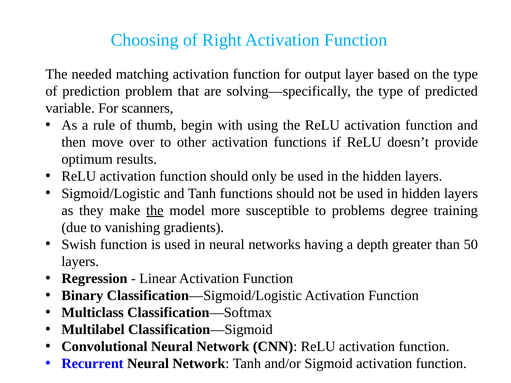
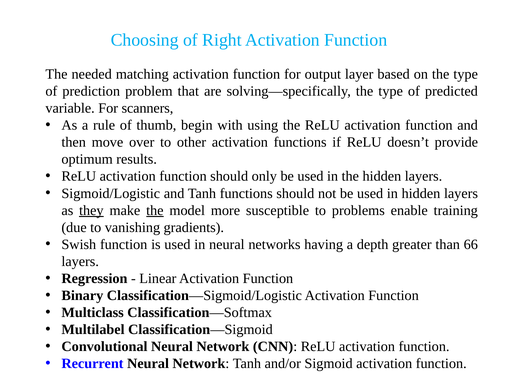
they underline: none -> present
degree: degree -> enable
50: 50 -> 66
